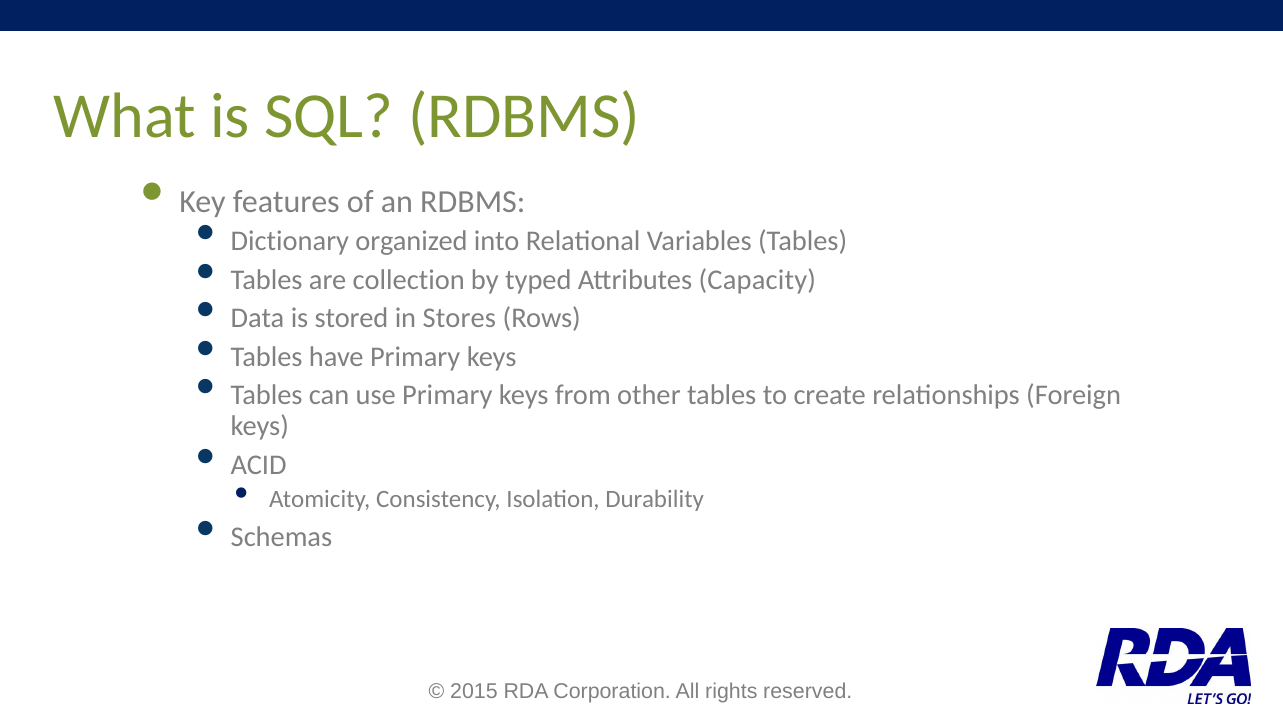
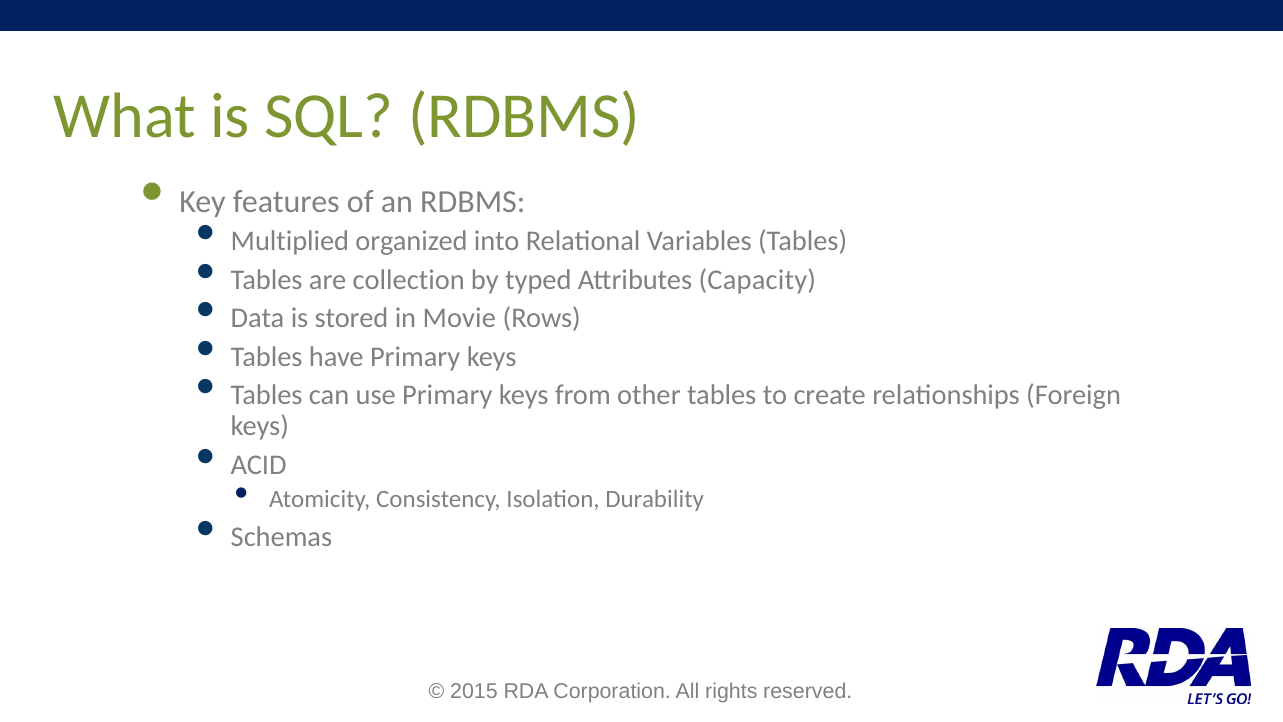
Dictionary: Dictionary -> Multiplied
Stores: Stores -> Movie
